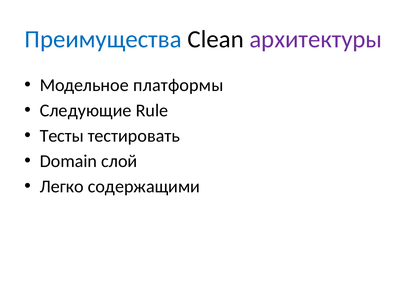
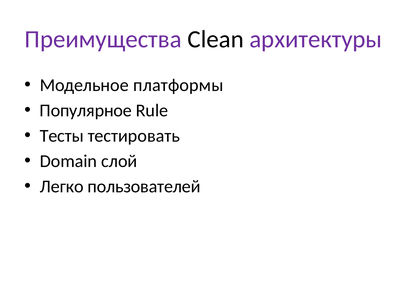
Преимущества colour: blue -> purple
Следующие: Следующие -> Популярное
содержащими: содержащими -> пользователей
